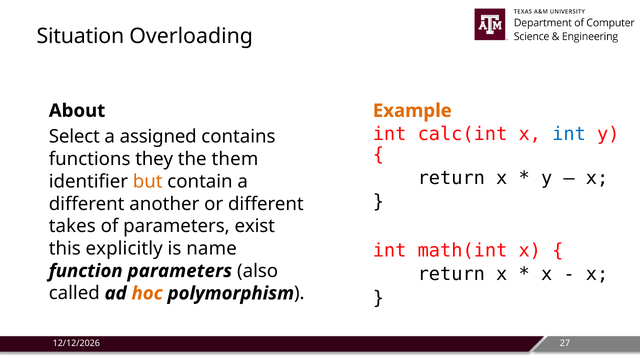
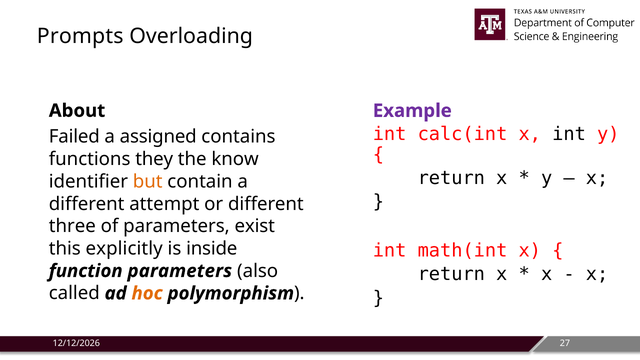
Situation: Situation -> Prompts
Example colour: orange -> purple
int at (569, 134) colour: blue -> black
Select: Select -> Failed
them: them -> know
another: another -> attempt
takes: takes -> three
name: name -> inside
